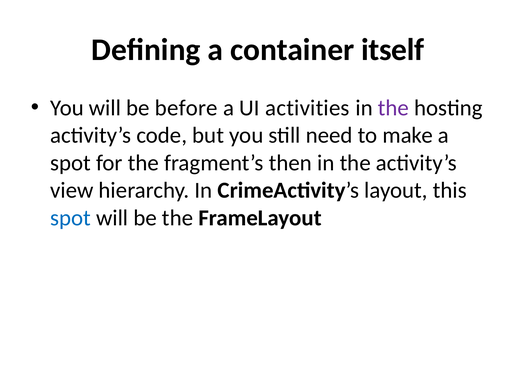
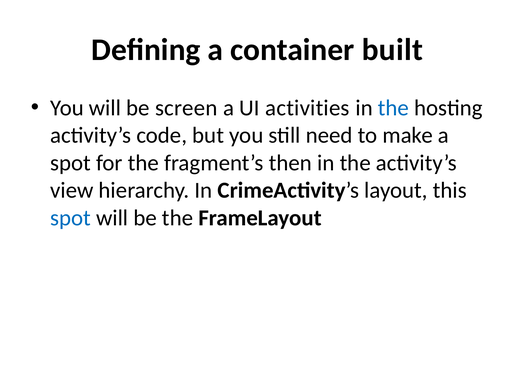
itself: itself -> built
before: before -> screen
the at (393, 108) colour: purple -> blue
